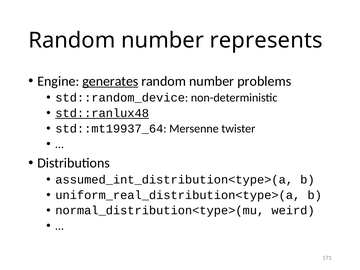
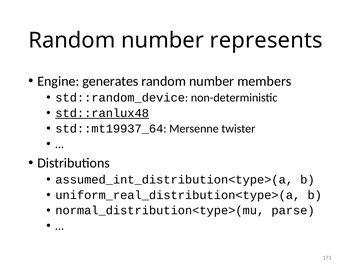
generates underline: present -> none
problems: problems -> members
weird: weird -> parse
